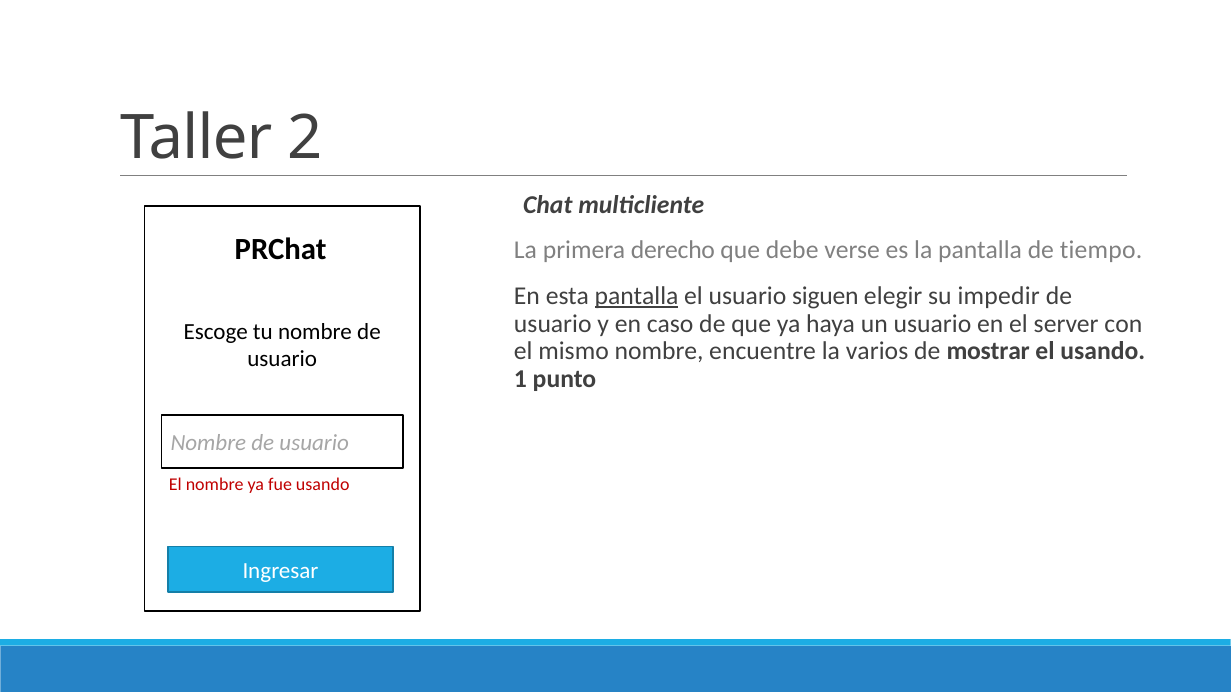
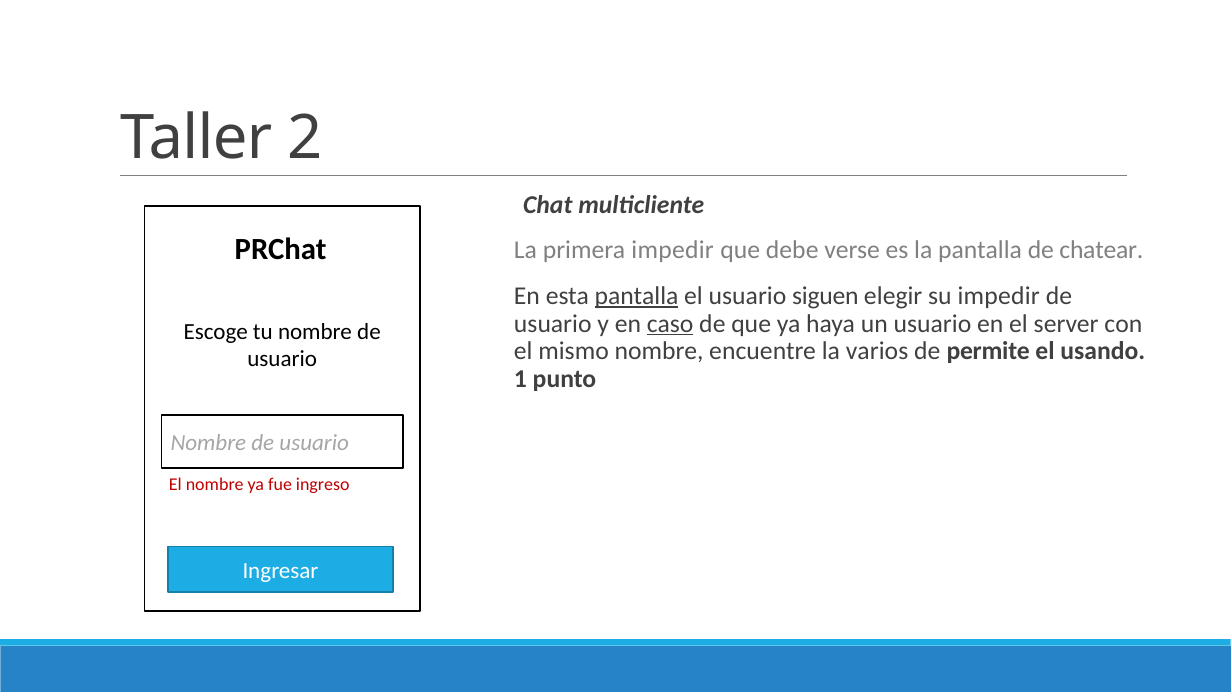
primera derecho: derecho -> impedir
tiempo: tiempo -> chatear
caso underline: none -> present
mostrar: mostrar -> permite
fue usando: usando -> ingreso
